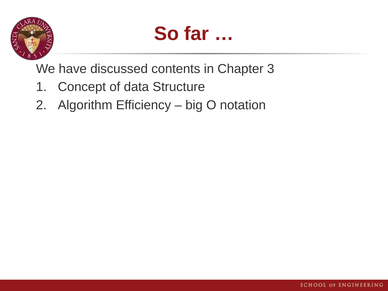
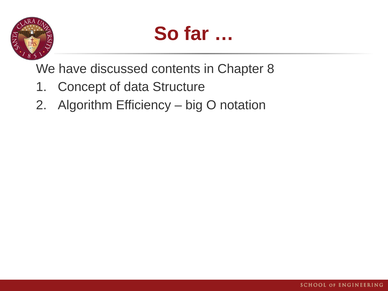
3: 3 -> 8
